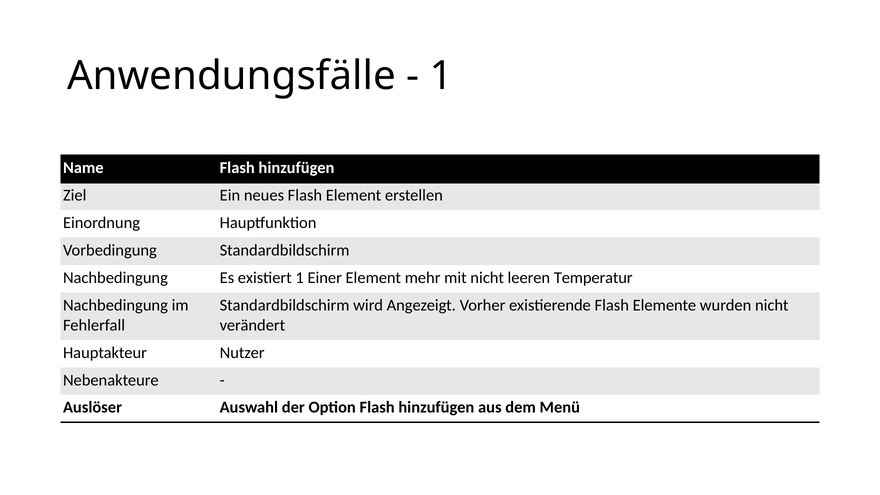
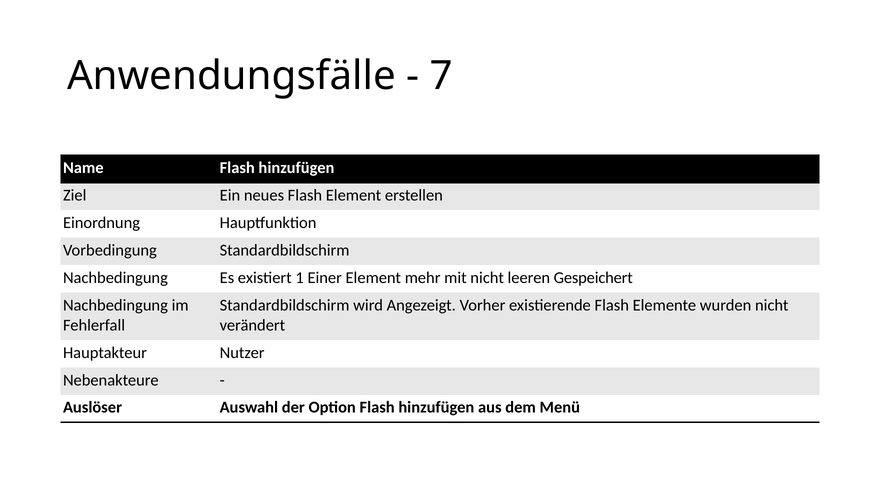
1 at (441, 76): 1 -> 7
Temperatur: Temperatur -> Gespeichert
